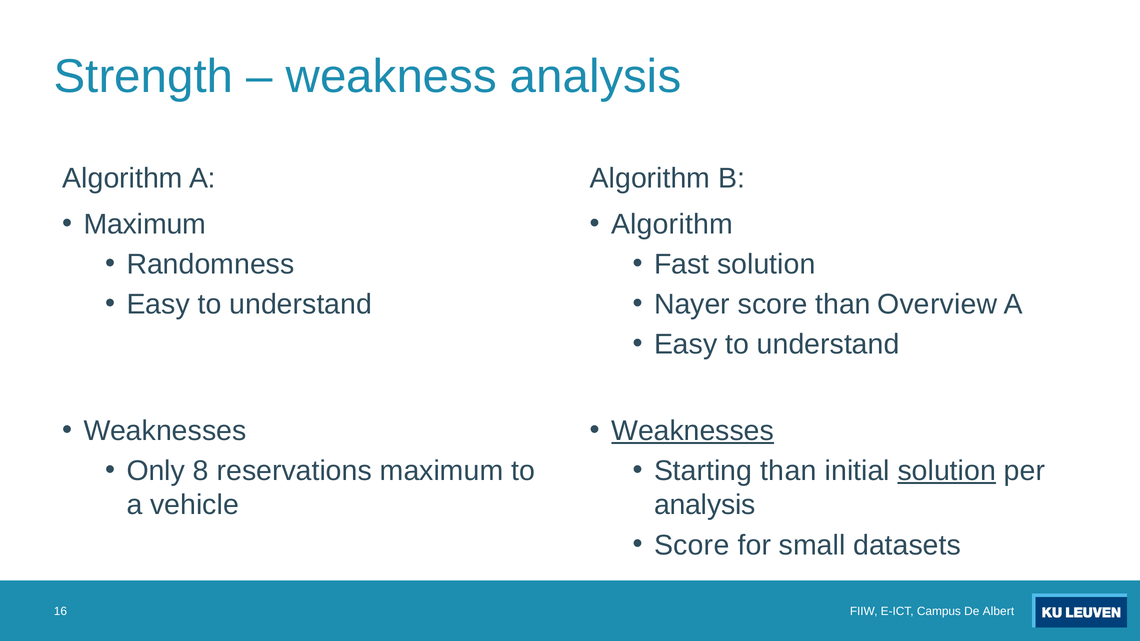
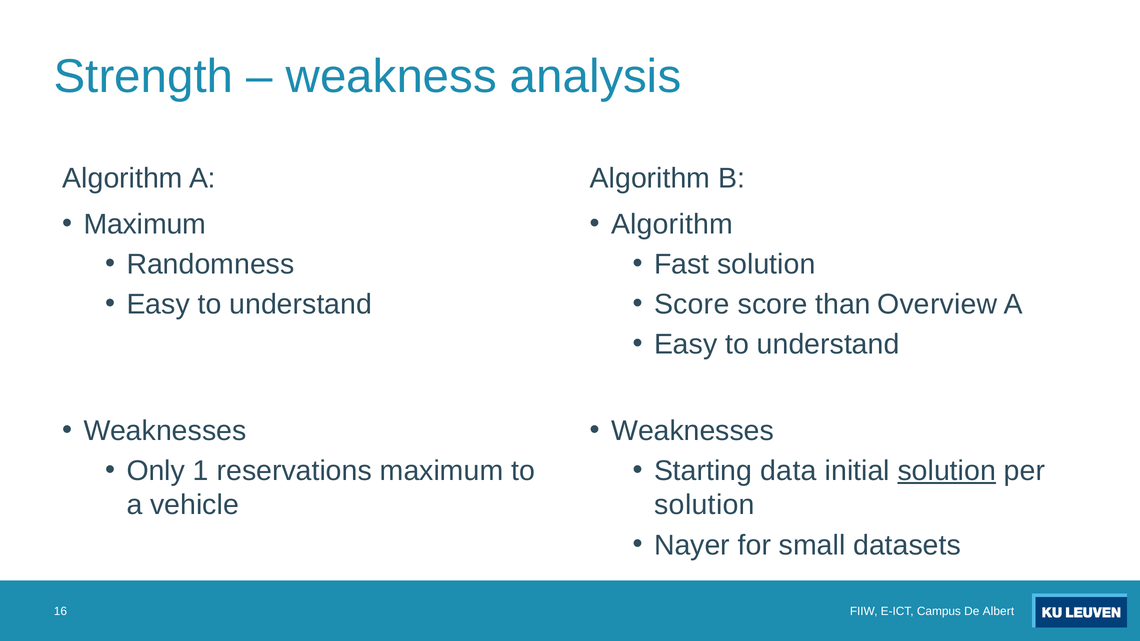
Nayer at (692, 305): Nayer -> Score
Weaknesses at (693, 431) underline: present -> none
8: 8 -> 1
Starting than: than -> data
analysis at (705, 505): analysis -> solution
Score at (692, 545): Score -> Nayer
